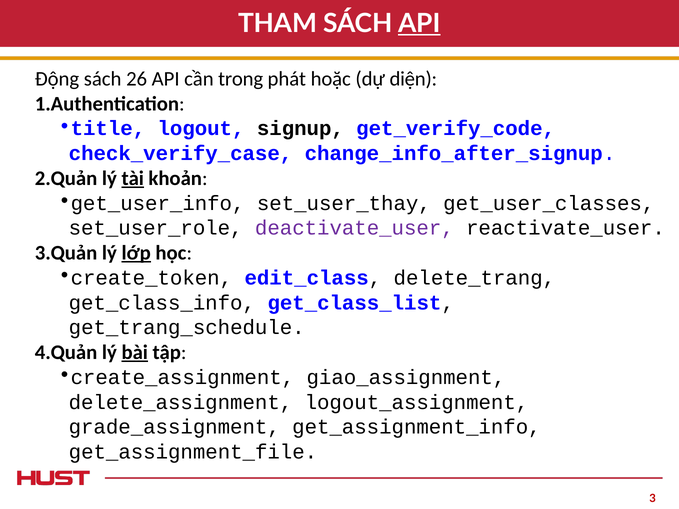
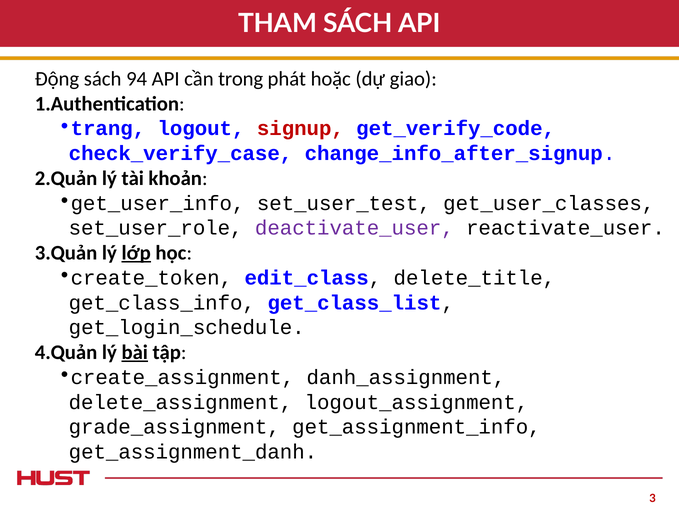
API at (419, 23) underline: present -> none
26: 26 -> 94
diện: diện -> giao
title: title -> trang
signup colour: black -> red
tài underline: present -> none
set_user_thay: set_user_thay -> set_user_test
delete_trang: delete_trang -> delete_title
get_trang_schedule: get_trang_schedule -> get_login_schedule
giao_assignment: giao_assignment -> danh_assignment
get_assignment_file: get_assignment_file -> get_assignment_danh
